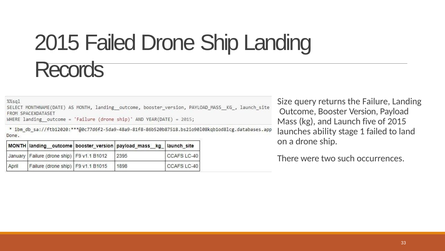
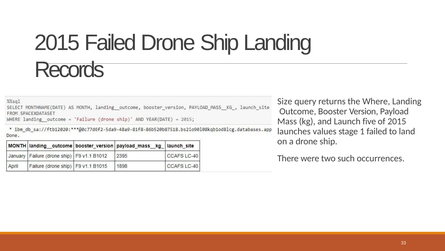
Failure: Failure -> Where
ability: ability -> values
